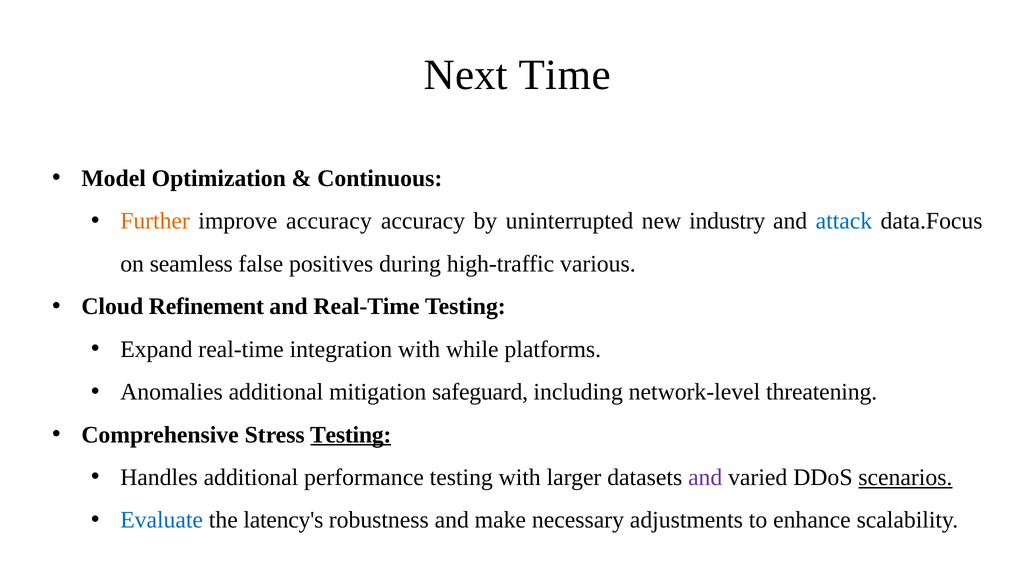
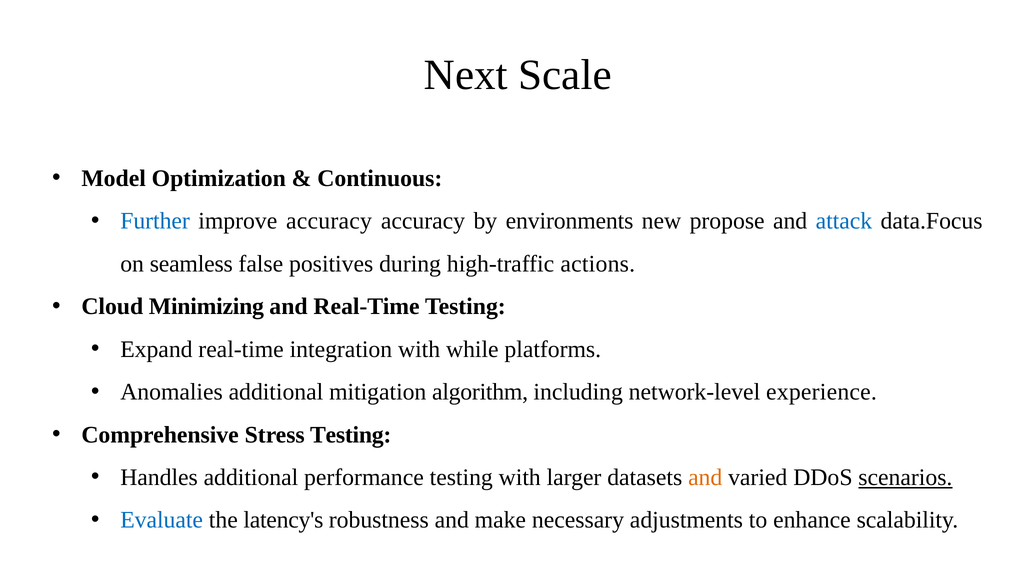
Time: Time -> Scale
Further colour: orange -> blue
uninterrupted: uninterrupted -> environments
industry: industry -> propose
various: various -> actions
Refinement: Refinement -> Minimizing
safeguard: safeguard -> algorithm
threatening: threatening -> experience
Testing at (351, 435) underline: present -> none
and at (705, 477) colour: purple -> orange
